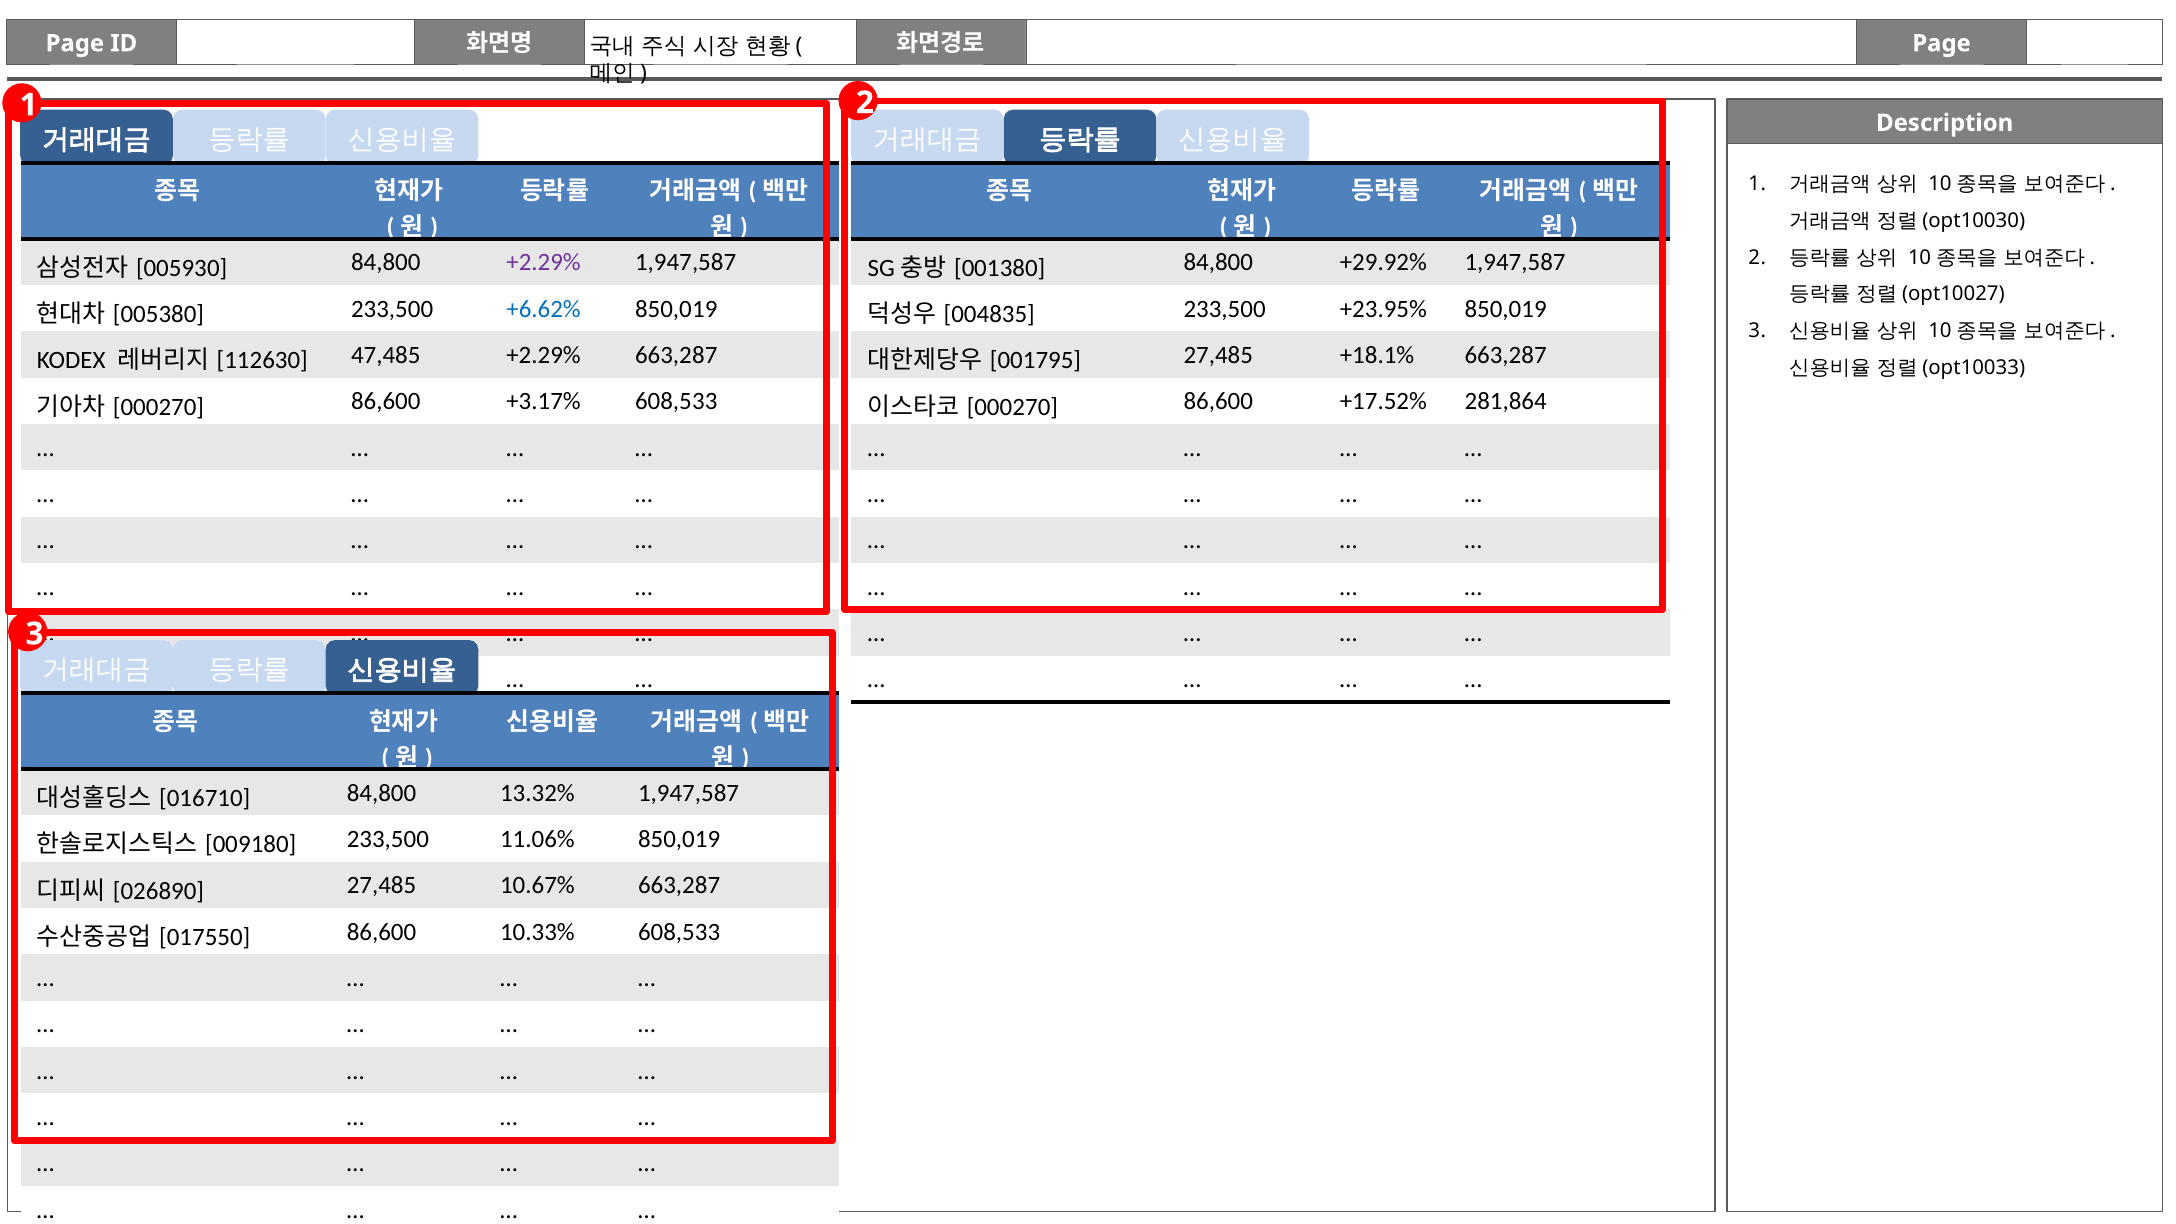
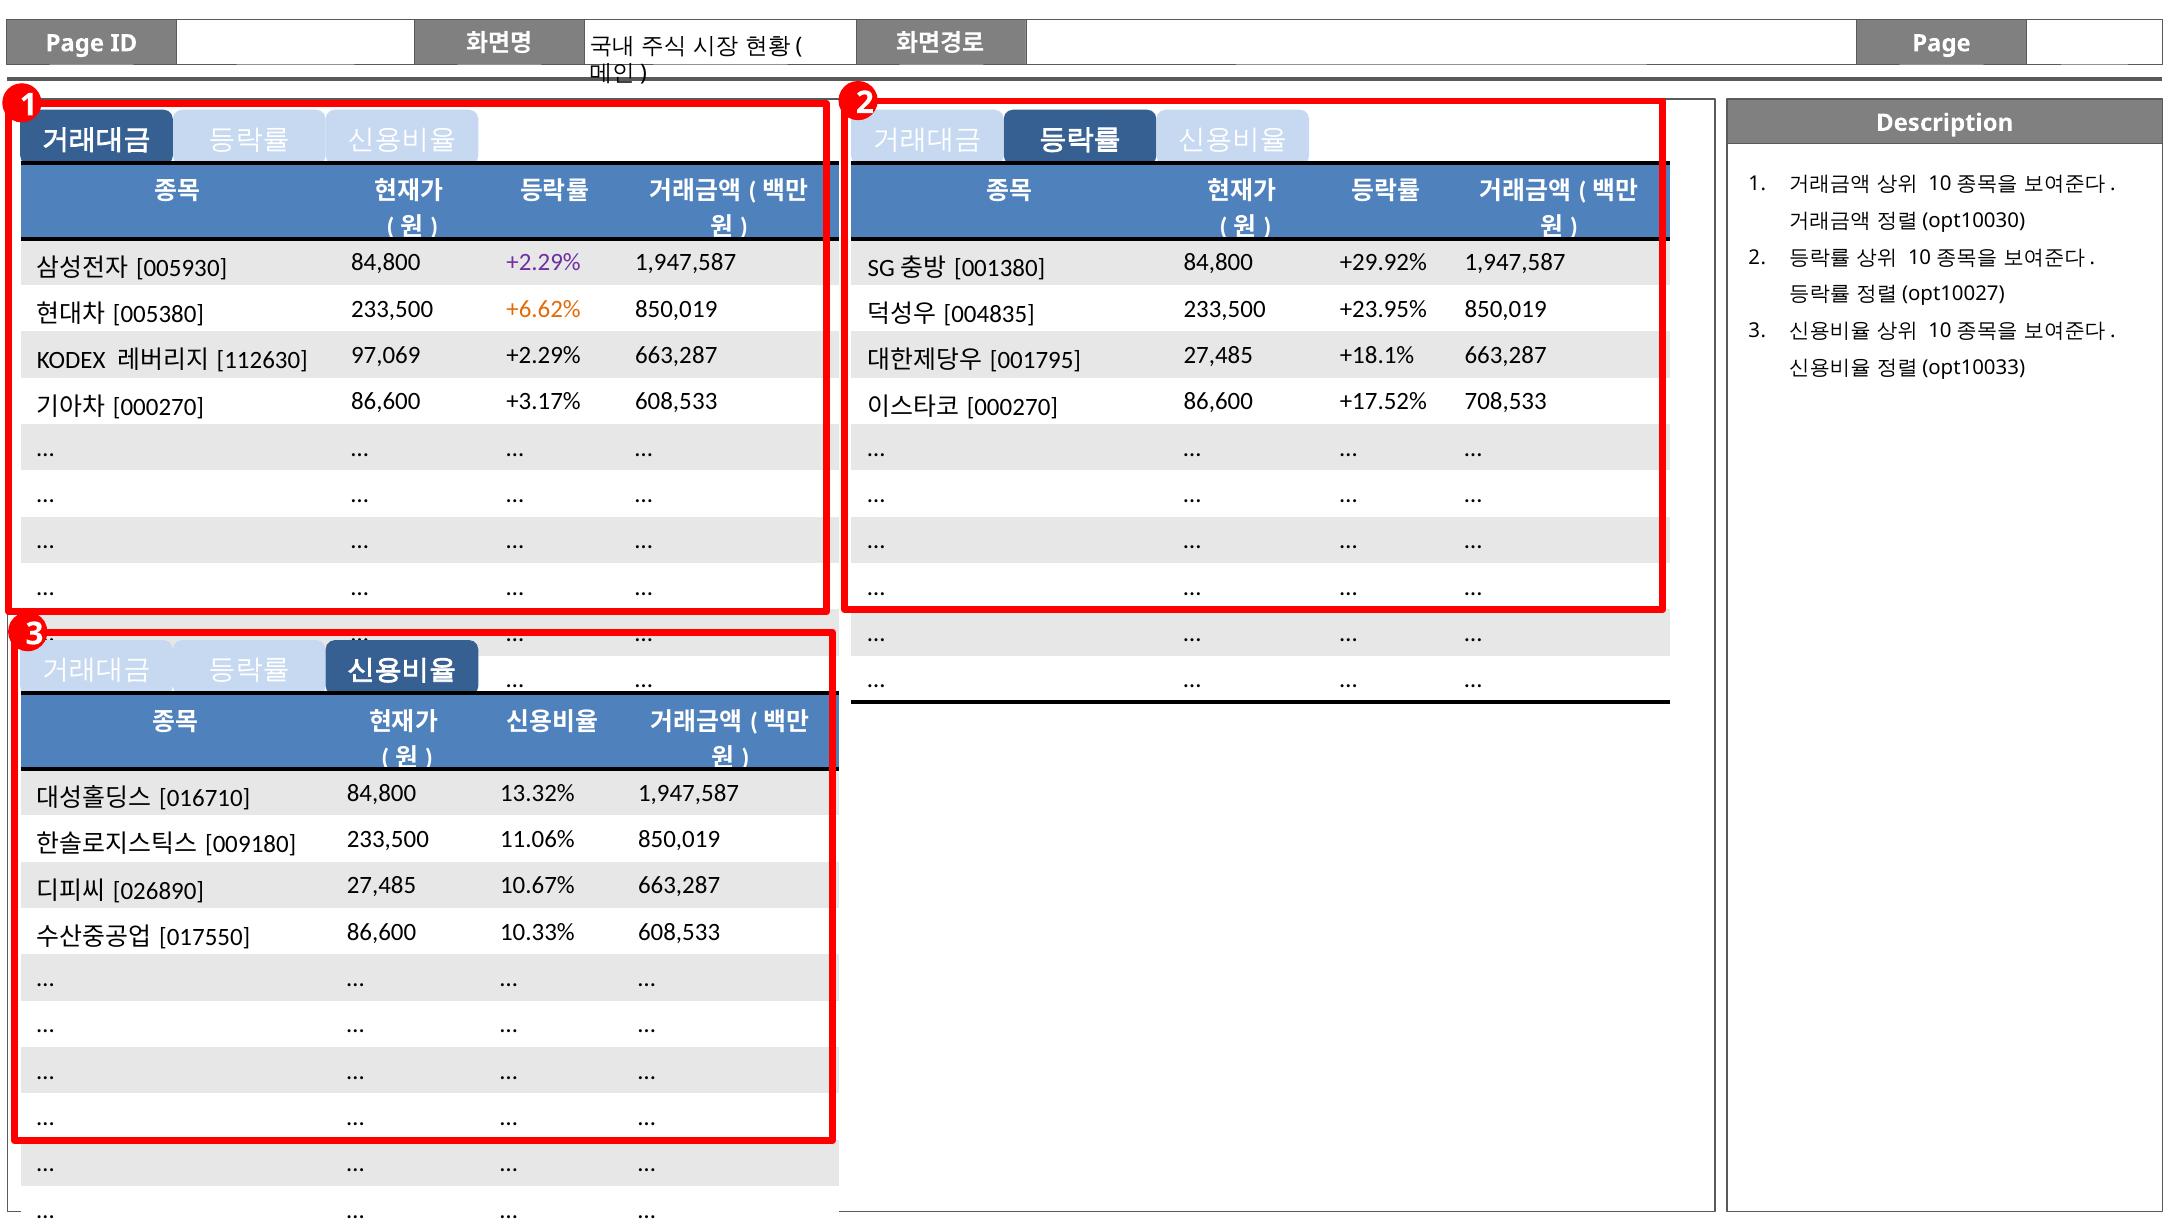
+6.62% colour: blue -> orange
47,485: 47,485 -> 97,069
281,864: 281,864 -> 708,533
